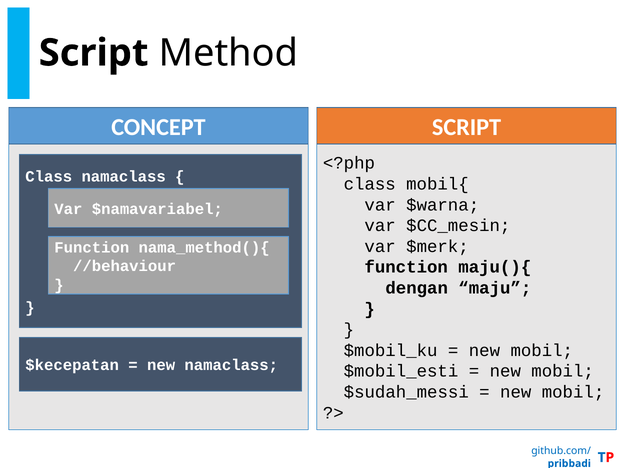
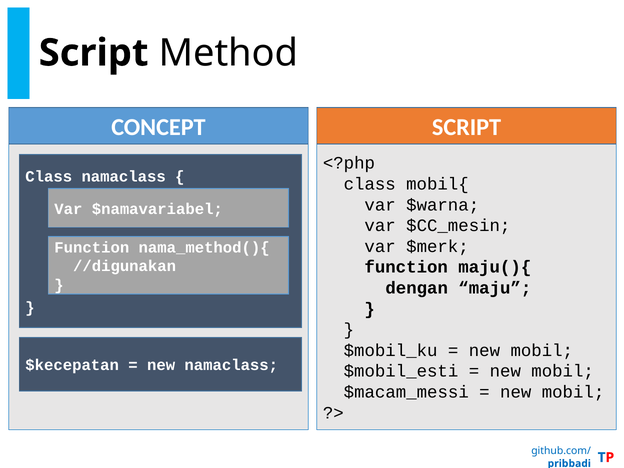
//behaviour: //behaviour -> //digunakan
$sudah_messi: $sudah_messi -> $macam_messi
